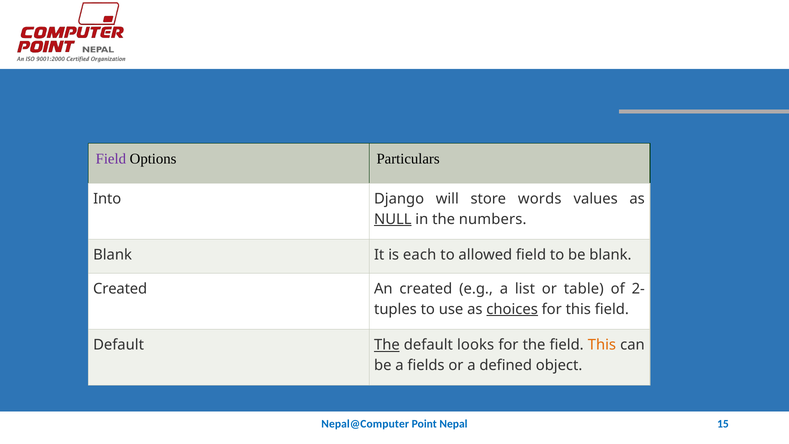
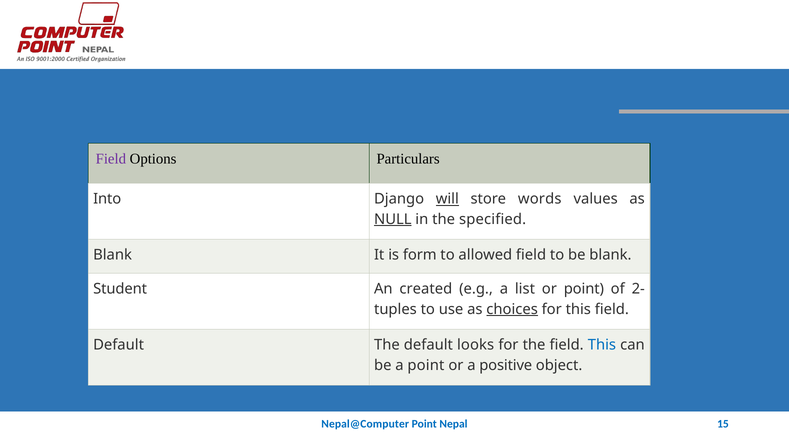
will underline: none -> present
numbers: numbers -> specified
each: each -> form
Created at (120, 289): Created -> Student
or table: table -> point
The at (387, 345) underline: present -> none
This at (602, 345) colour: orange -> blue
a fields: fields -> point
defined: defined -> positive
